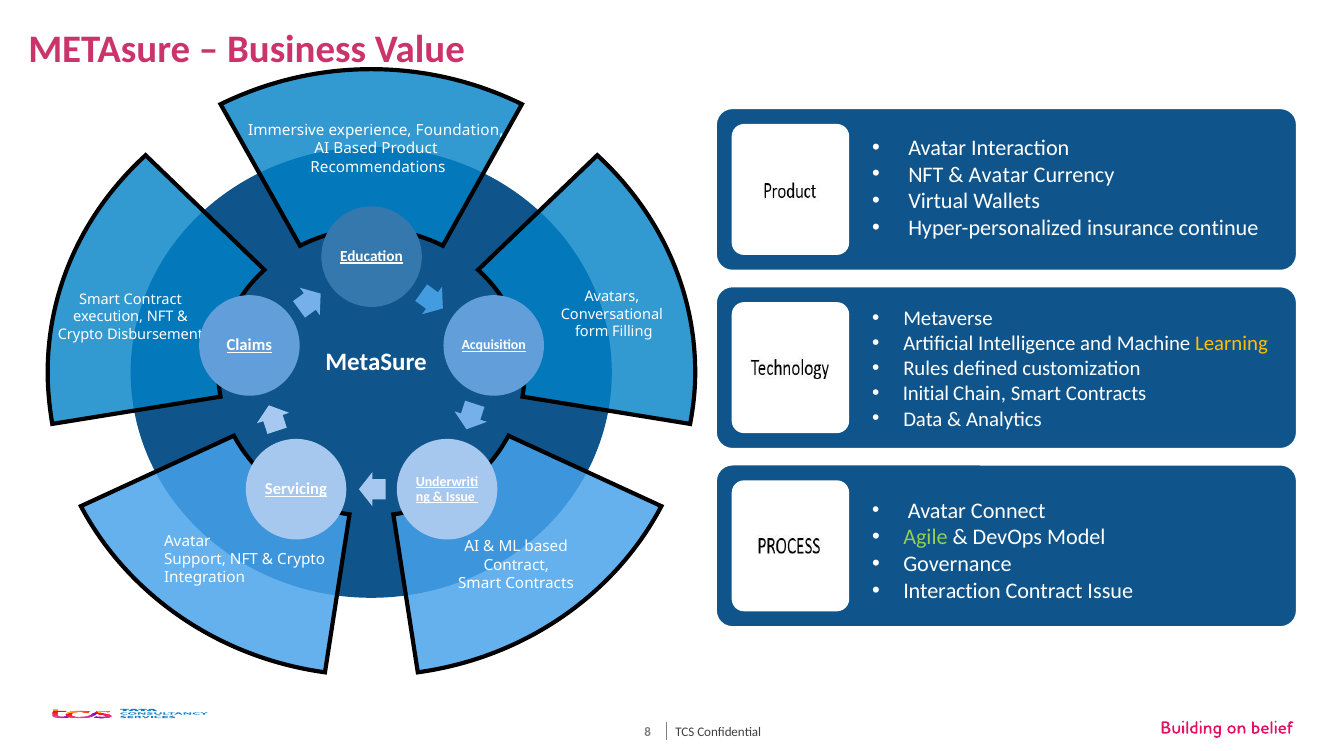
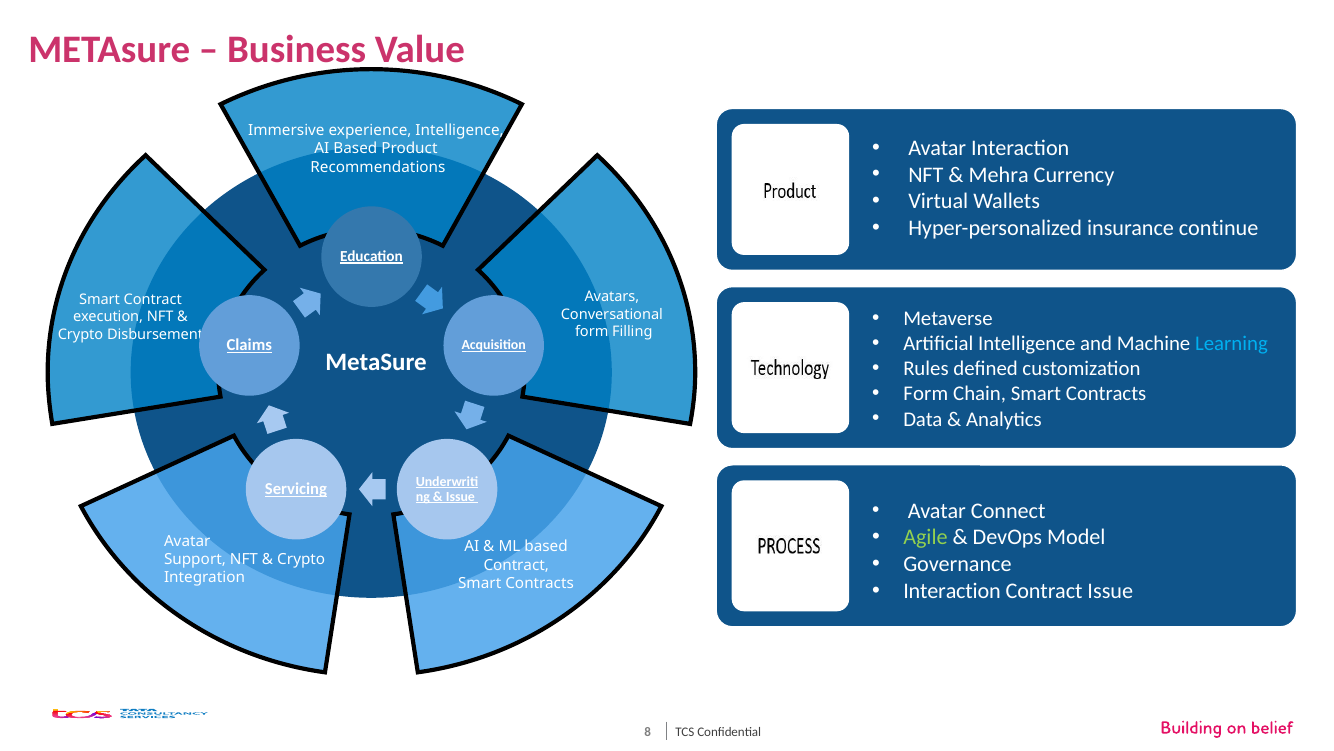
experience Foundation: Foundation -> Intelligence
Avatar at (999, 175): Avatar -> Mehra
Learning colour: yellow -> light blue
Initial at (926, 394): Initial -> Form
